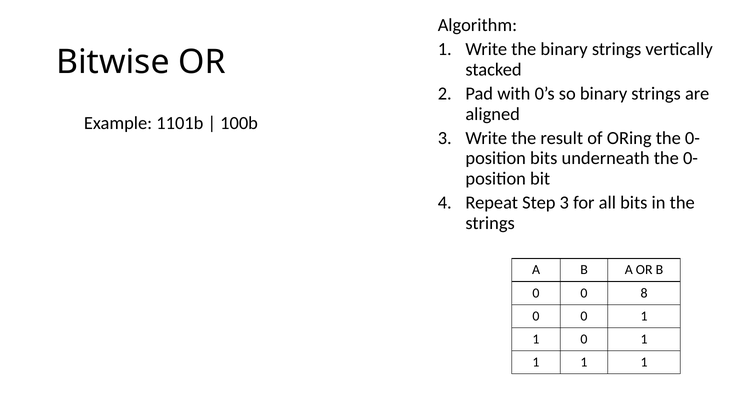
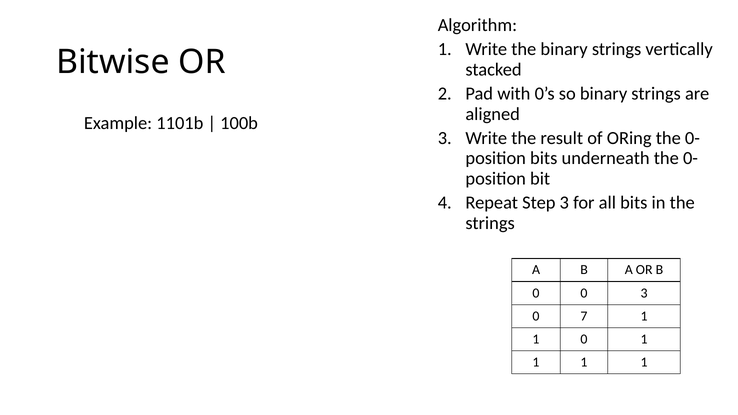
0 8: 8 -> 3
0 at (584, 316): 0 -> 7
